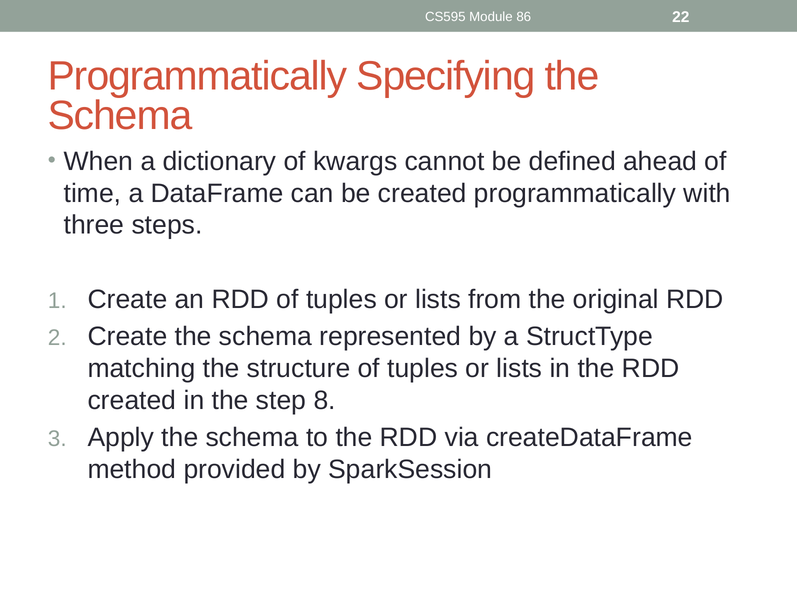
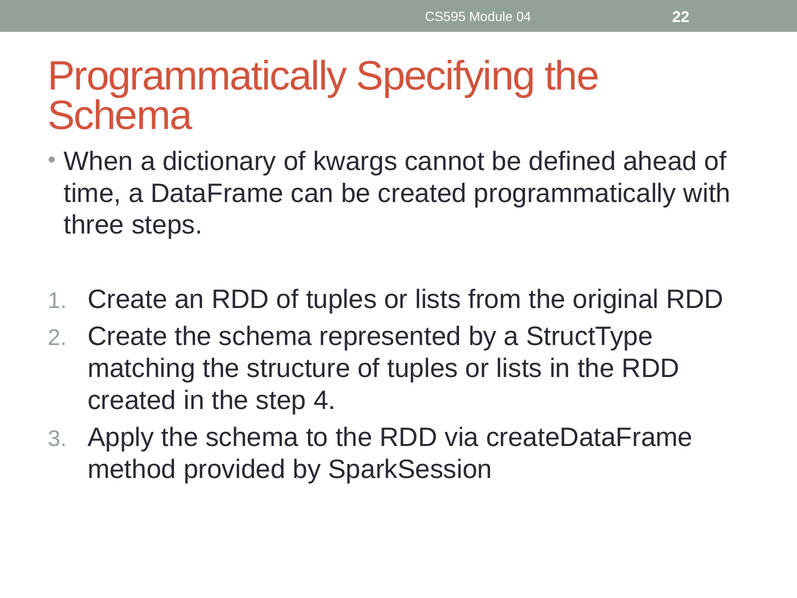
86: 86 -> 04
8: 8 -> 4
